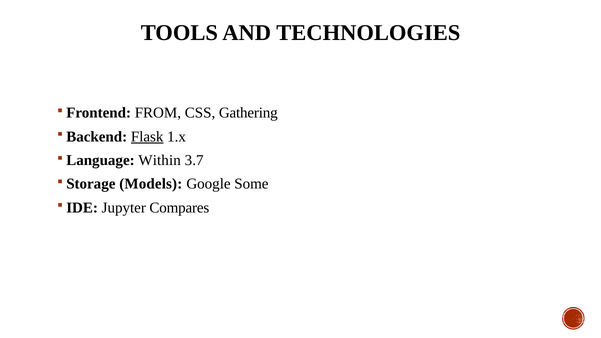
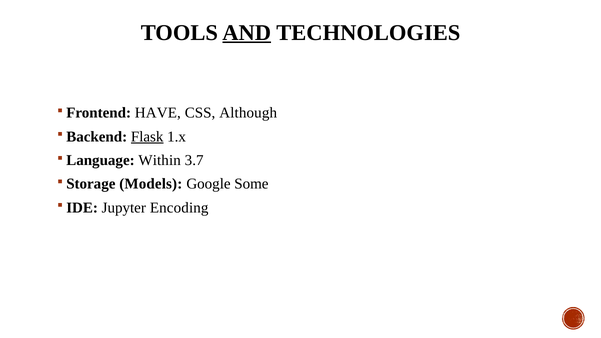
AND underline: none -> present
FROM: FROM -> HAVE
Gathering: Gathering -> Although
Compares: Compares -> Encoding
